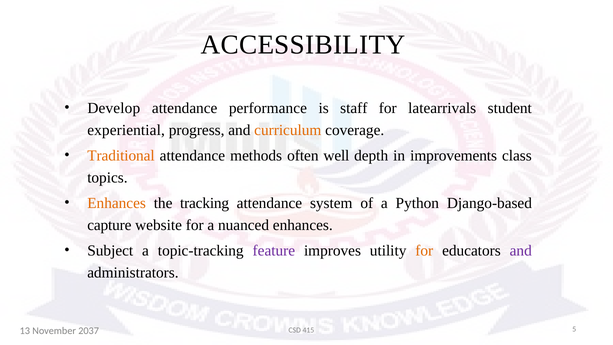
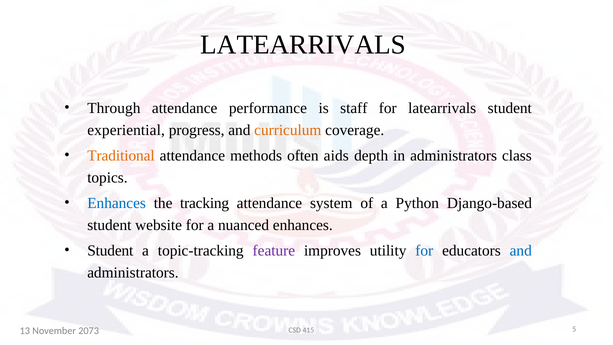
ACCESSIBILITY at (303, 45): ACCESSIBILITY -> LATEARRIVALS
Develop: Develop -> Through
well: well -> aids
in improvements: improvements -> administrators
Enhances at (117, 203) colour: orange -> blue
capture at (109, 225): capture -> student
Subject at (110, 251): Subject -> Student
for at (424, 251) colour: orange -> blue
and at (521, 251) colour: purple -> blue
2037: 2037 -> 2073
